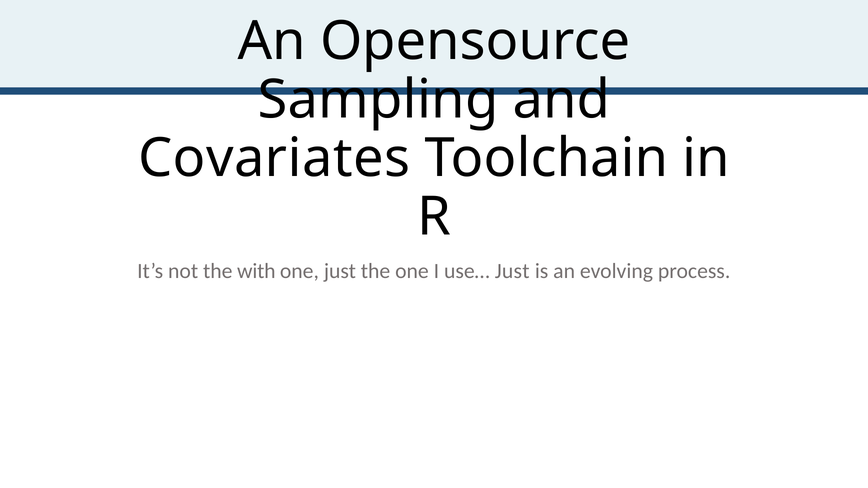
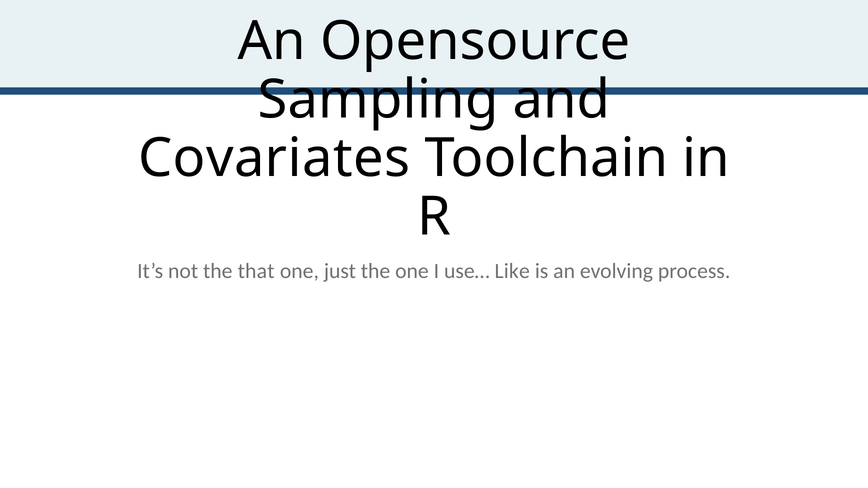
with: with -> that
use… Just: Just -> Like
